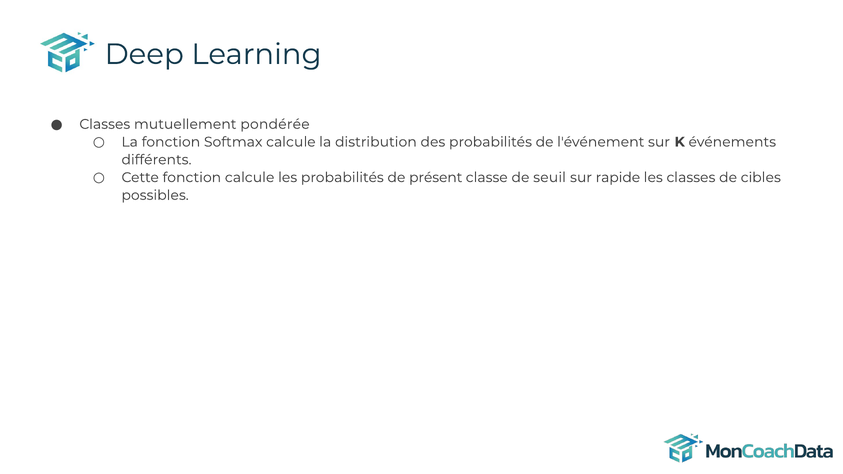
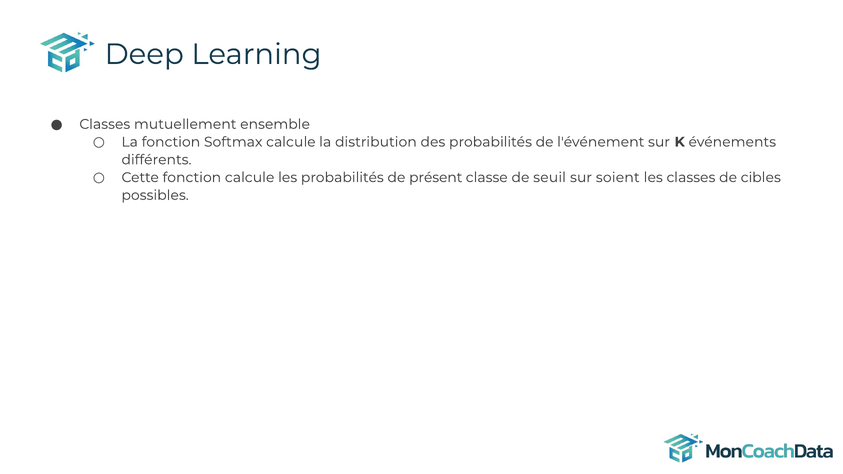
pondérée: pondérée -> ensemble
rapide: rapide -> soient
